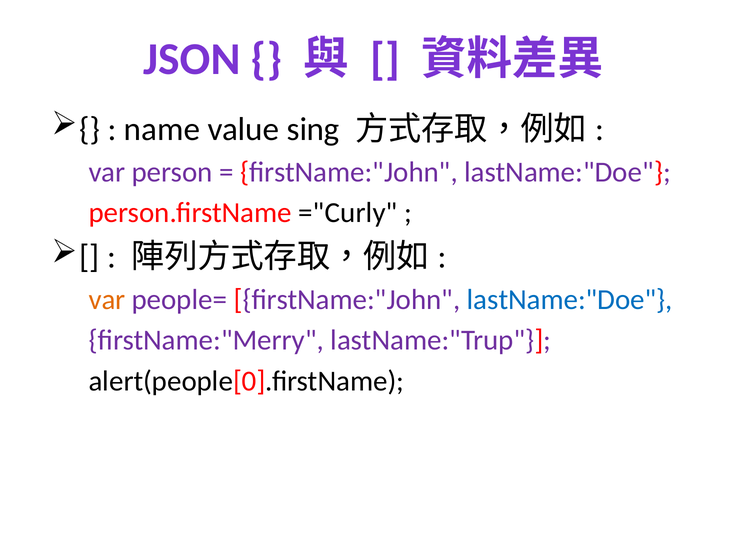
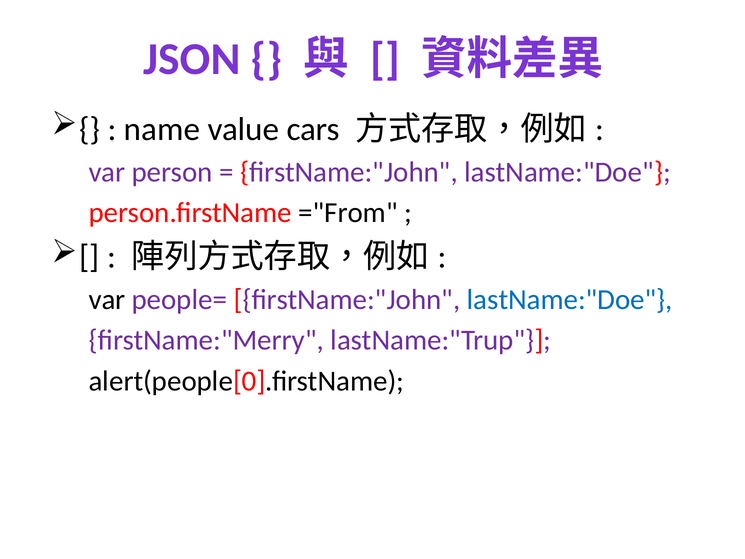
sing: sing -> cars
="Curly: ="Curly -> ="From
var at (107, 300) colour: orange -> black
